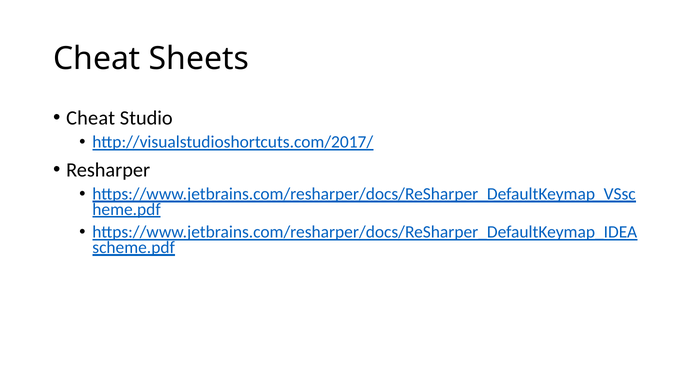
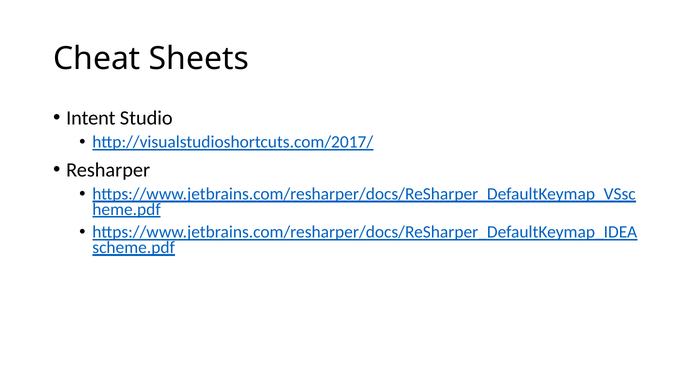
Cheat at (91, 118): Cheat -> Intent
